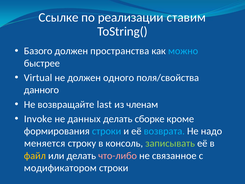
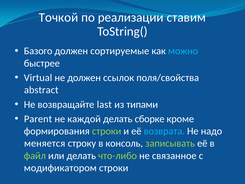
Ссылке: Ссылке -> Точкой
пространства: пространства -> сортируемые
одного: одного -> ссылок
данного: данного -> abstract
членам: членам -> типами
Invoke: Invoke -> Parent
данных: данных -> каждой
строки at (107, 131) colour: light blue -> light green
файл colour: yellow -> light green
что-либо colour: pink -> light green
